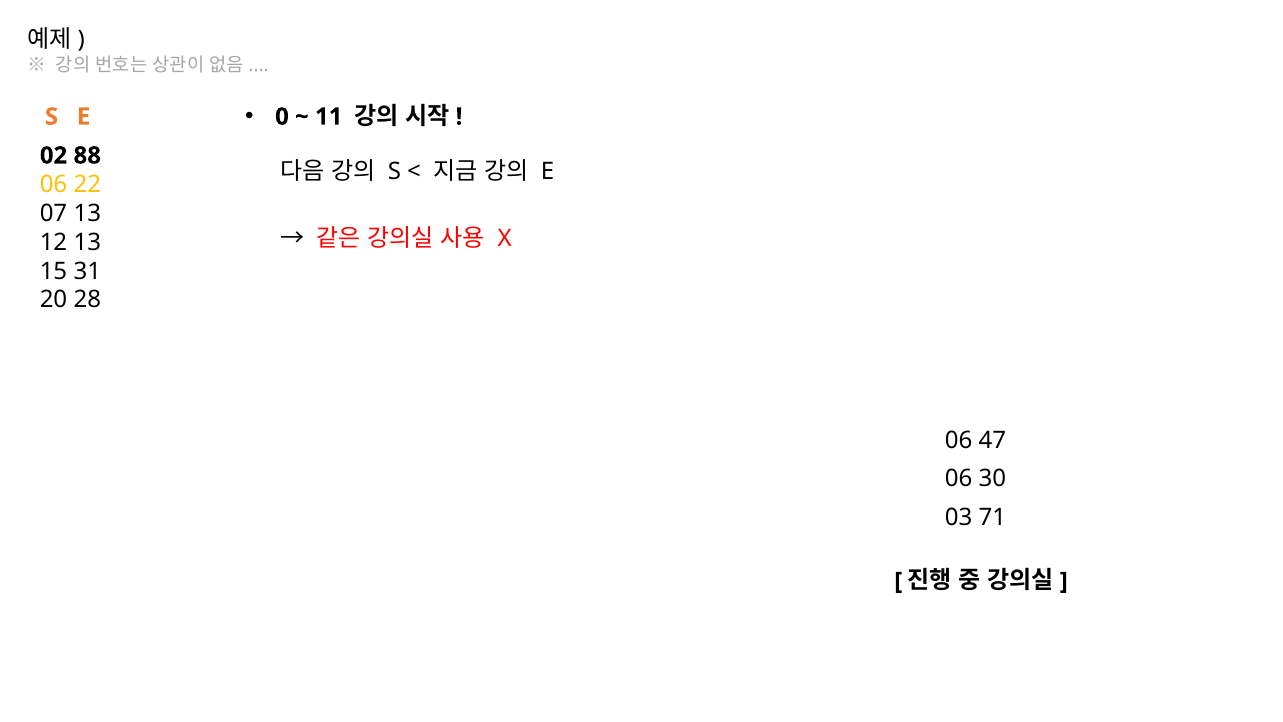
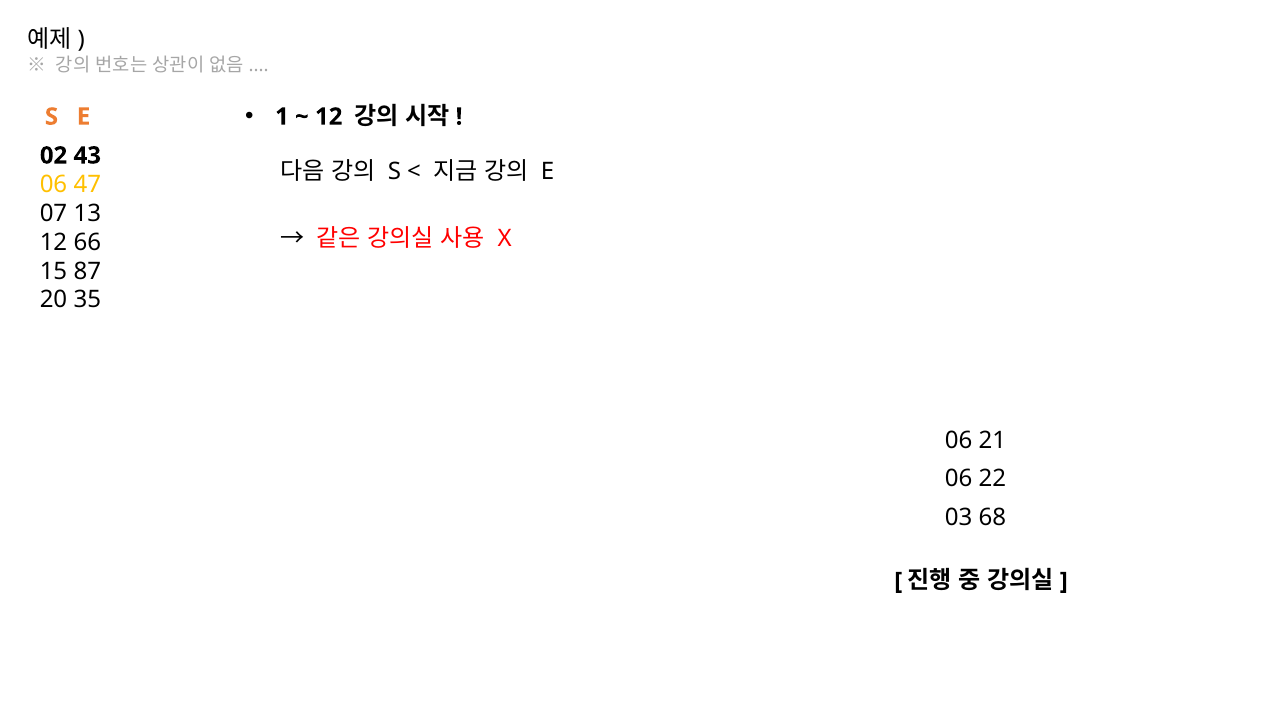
0: 0 -> 1
11 at (329, 117): 11 -> 12
88: 88 -> 43
22: 22 -> 47
12 13: 13 -> 66
31: 31 -> 87
28: 28 -> 35
47: 47 -> 21
30: 30 -> 22
71: 71 -> 68
